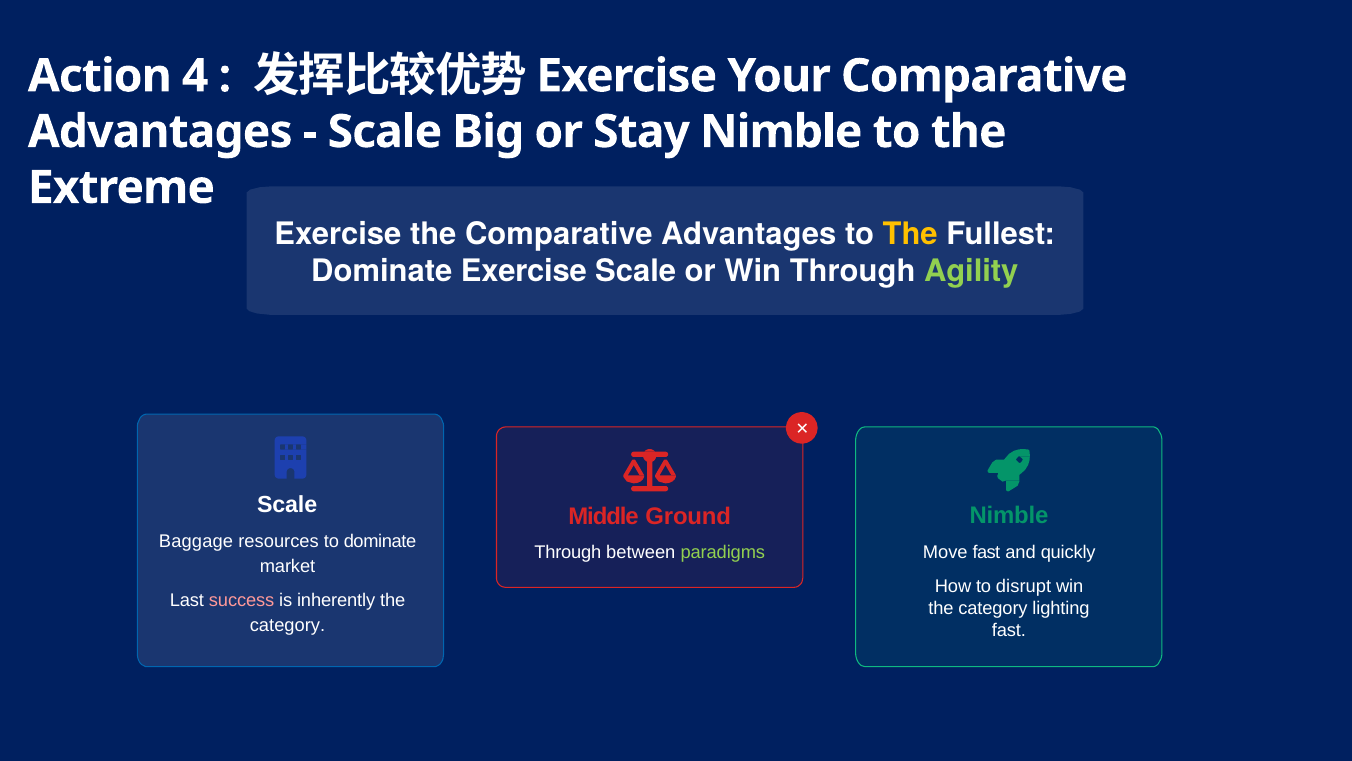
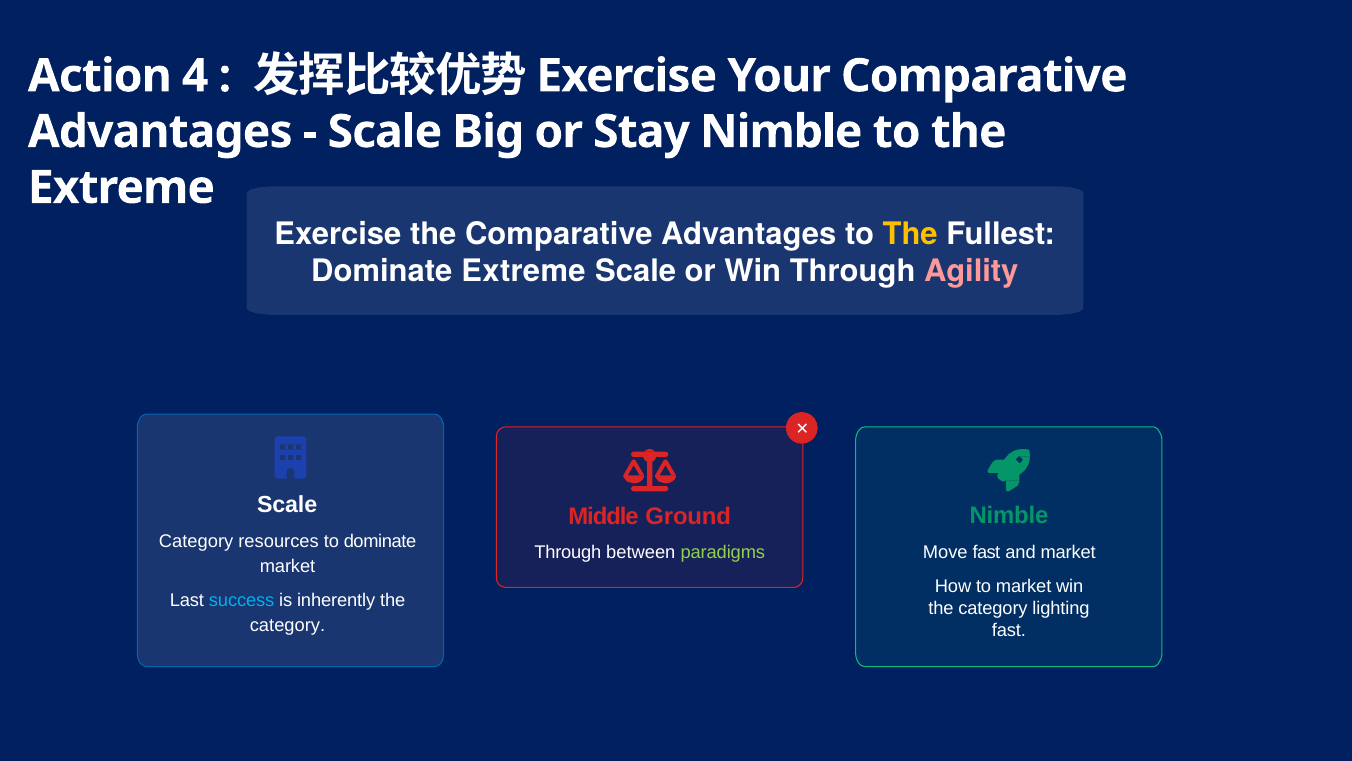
Dominate Exercise: Exercise -> Extreme
Agility colour: light green -> pink
Baggage at (196, 541): Baggage -> Category
and quickly: quickly -> market
to disrupt: disrupt -> market
success colour: pink -> light blue
